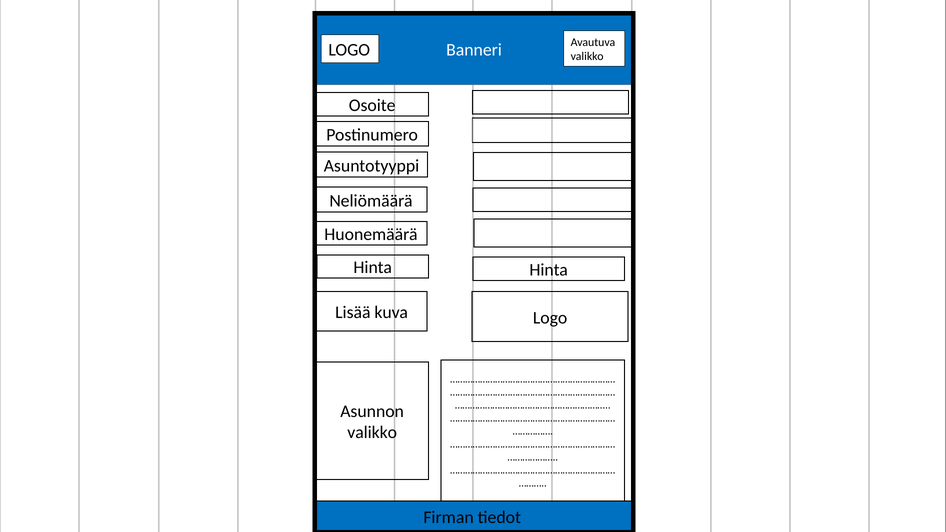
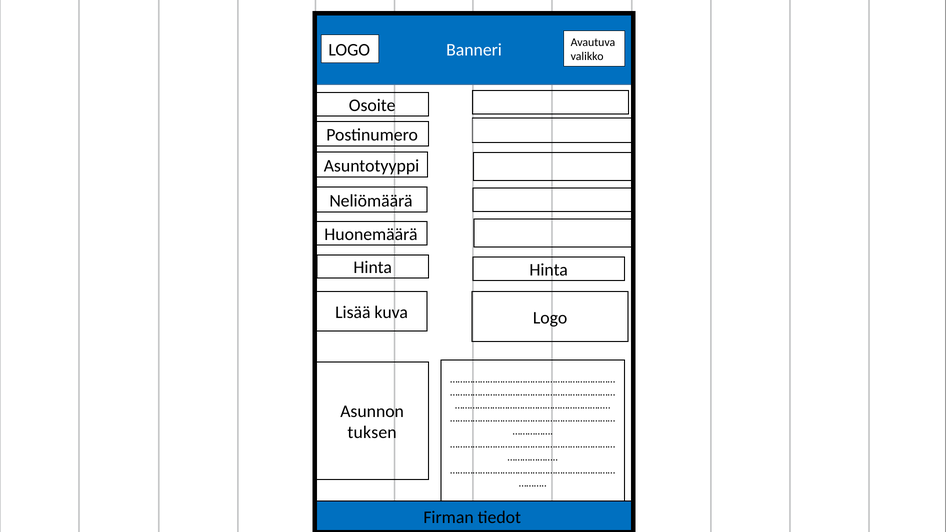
valikko at (372, 433): valikko -> tuksen
